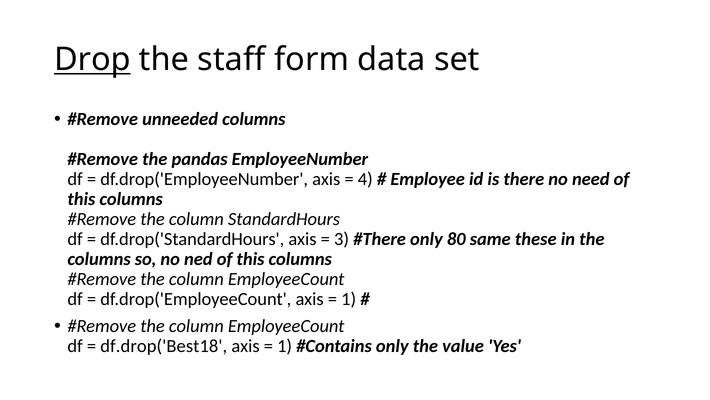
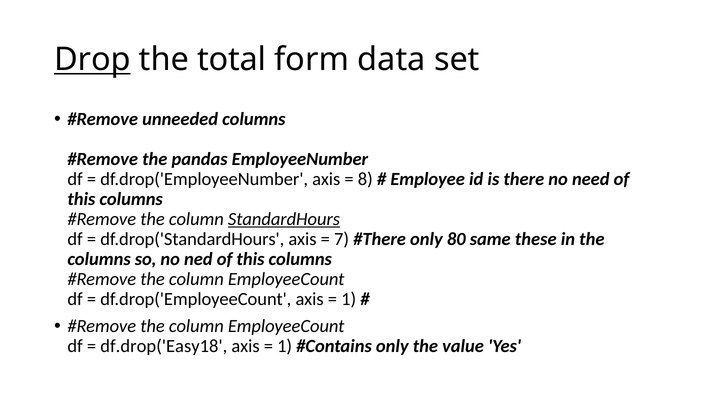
staff: staff -> total
4: 4 -> 8
StandardHours underline: none -> present
3: 3 -> 7
df.drop('Best18: df.drop('Best18 -> df.drop('Easy18
